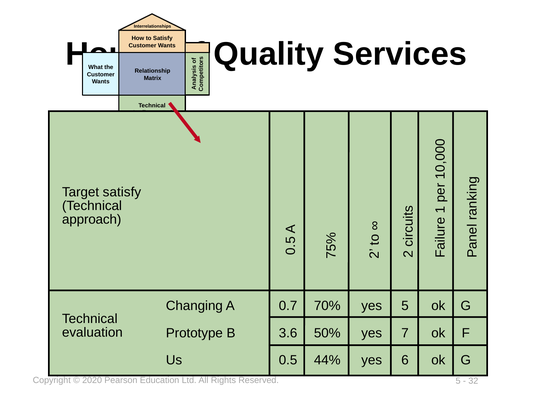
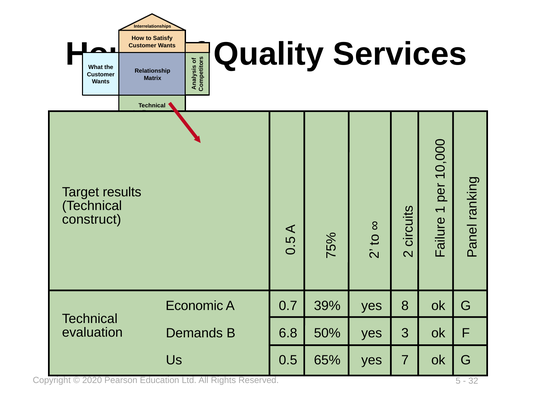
Target satisfy: satisfy -> results
approach: approach -> construct
Changing: Changing -> Economic
70%: 70% -> 39%
yes 5: 5 -> 8
Prototype: Prototype -> Demands
3.6: 3.6 -> 6.8
yes 7: 7 -> 3
44%: 44% -> 65%
yes 6: 6 -> 7
